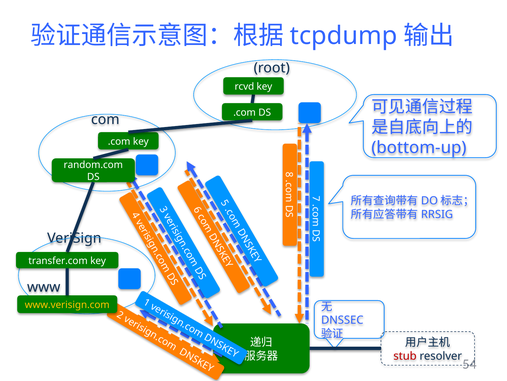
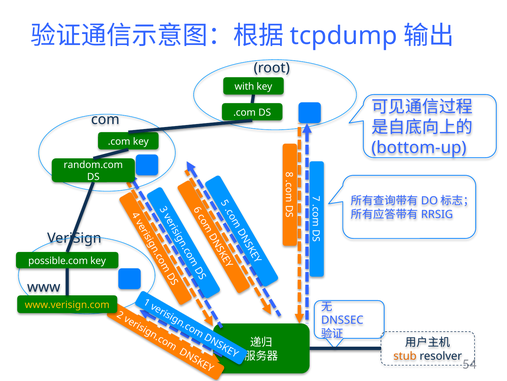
rcvd: rcvd -> with
transfer.com: transfer.com -> possible.com
stub colour: red -> orange
